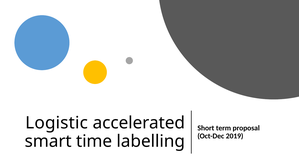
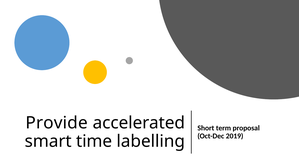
Logistic: Logistic -> Provide
